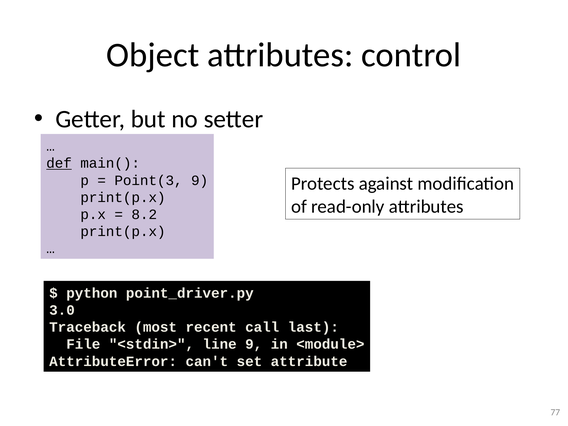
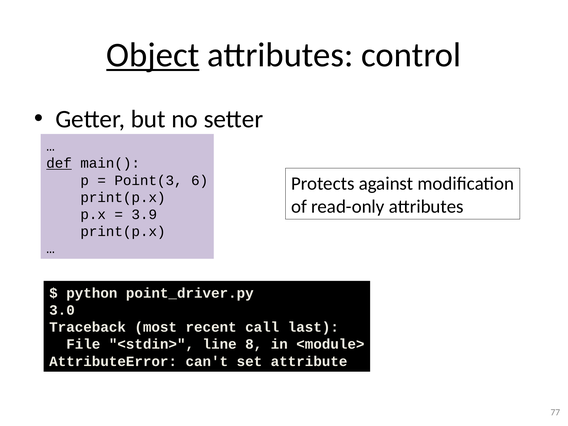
Object underline: none -> present
Point(3 9: 9 -> 6
8.2: 8.2 -> 3.9
line 9: 9 -> 8
